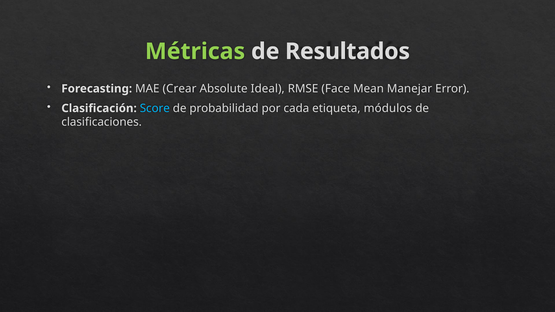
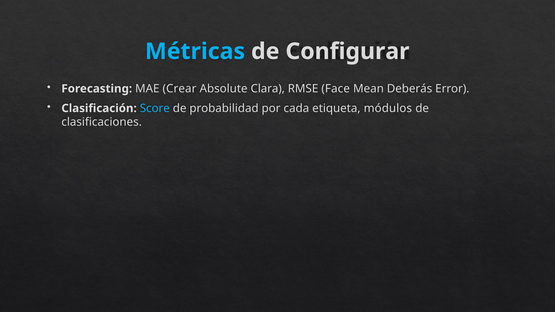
Métricas colour: light green -> light blue
Resultados: Resultados -> Configurar
Ideal: Ideal -> Clara
Manejar: Manejar -> Deberás
